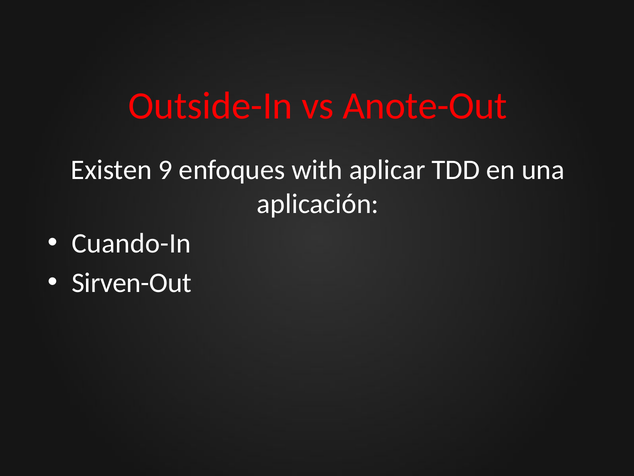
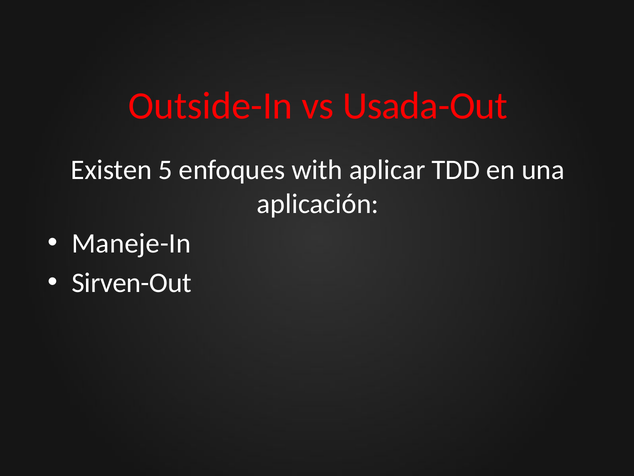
Anote-Out: Anote-Out -> Usada-Out
9: 9 -> 5
Cuando-In: Cuando-In -> Maneje-In
